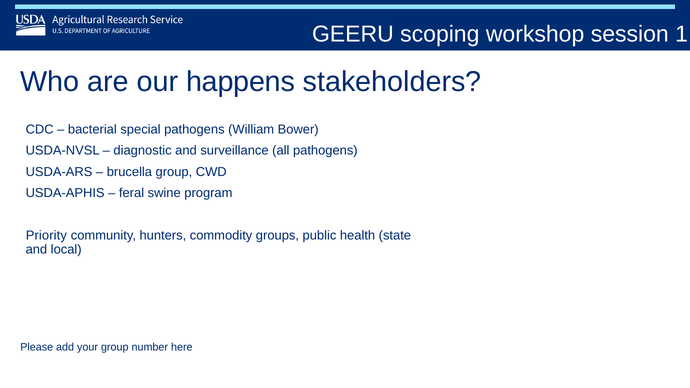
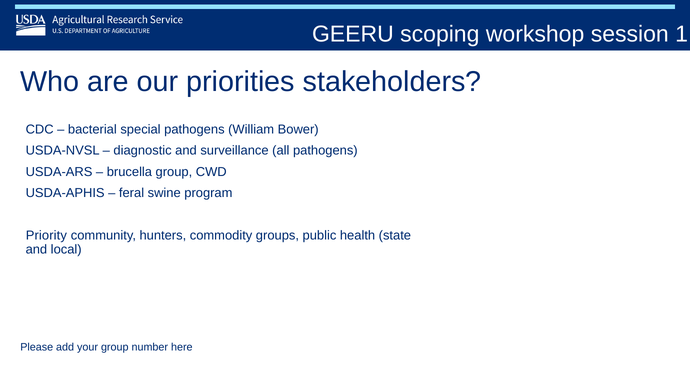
happens: happens -> priorities
